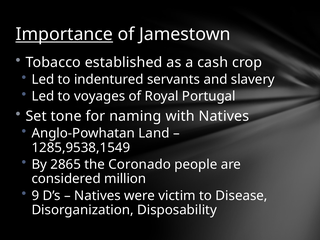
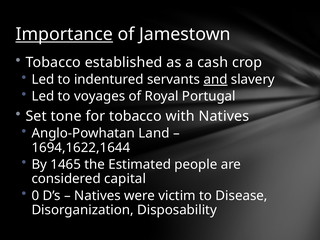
and underline: none -> present
for naming: naming -> tobacco
1285,9538,1549: 1285,9538,1549 -> 1694,1622,1644
2865: 2865 -> 1465
Coronado: Coronado -> Estimated
million: million -> capital
9: 9 -> 0
